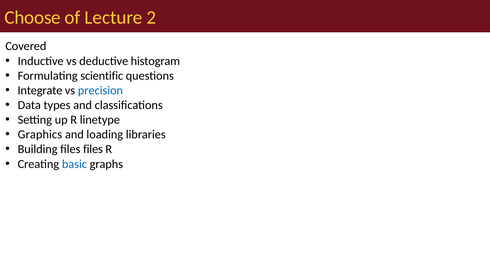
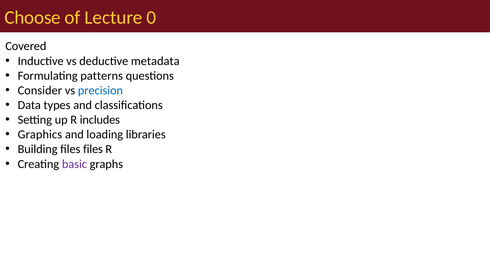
2: 2 -> 0
histogram: histogram -> metadata
scientific: scientific -> patterns
Integrate: Integrate -> Consider
linetype: linetype -> includes
basic colour: blue -> purple
